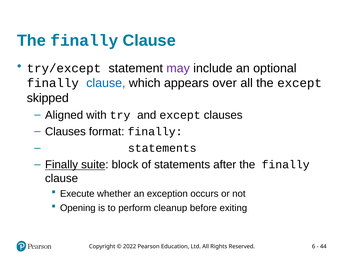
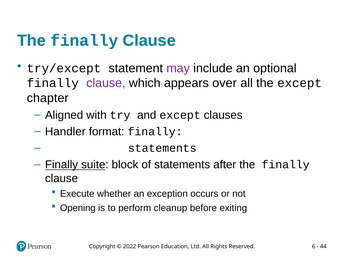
clause at (106, 83) colour: blue -> purple
skipped: skipped -> chapter
Clauses at (65, 132): Clauses -> Handler
